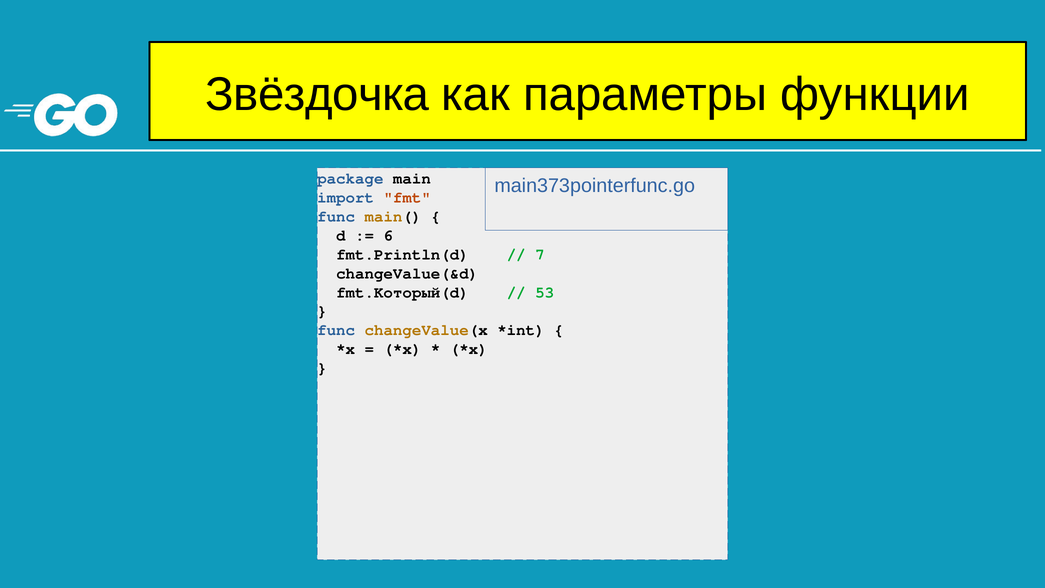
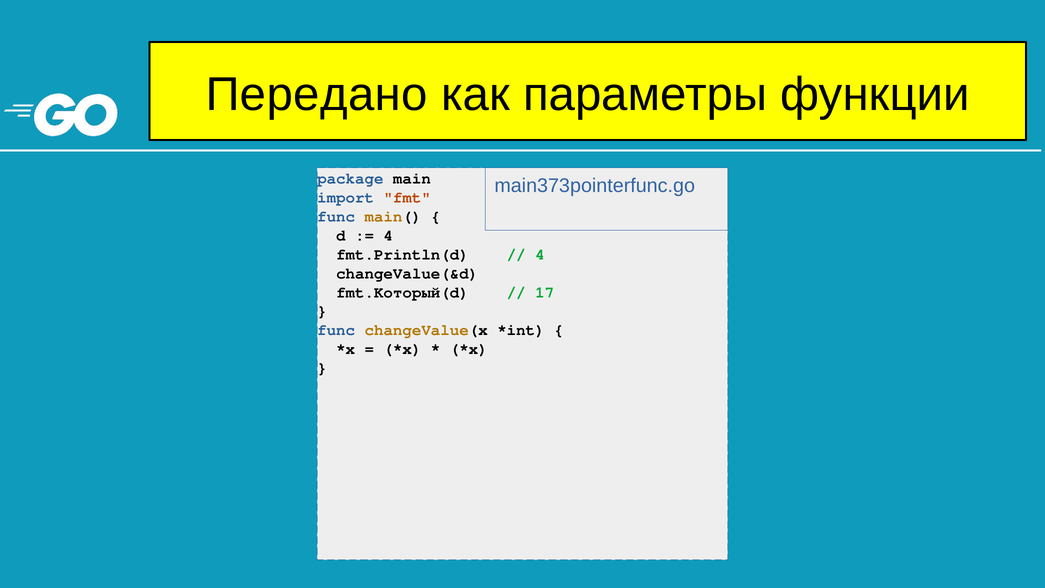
Звёздочка: Звёздочка -> Передано
6 at (388, 235): 6 -> 4
7 at (540, 254): 7 -> 4
53: 53 -> 17
